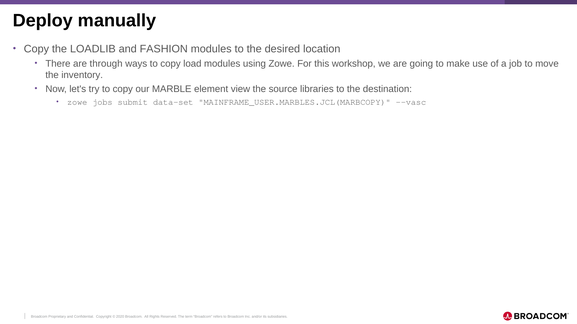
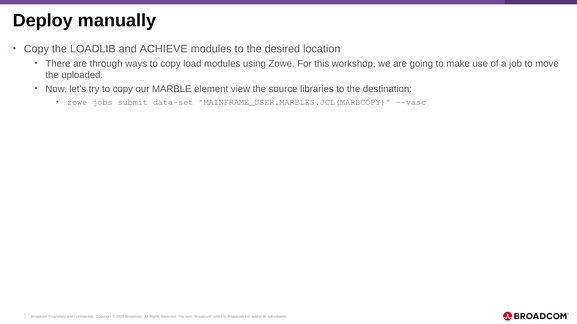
FASHION: FASHION -> ACHIEVE
inventory: inventory -> uploaded
